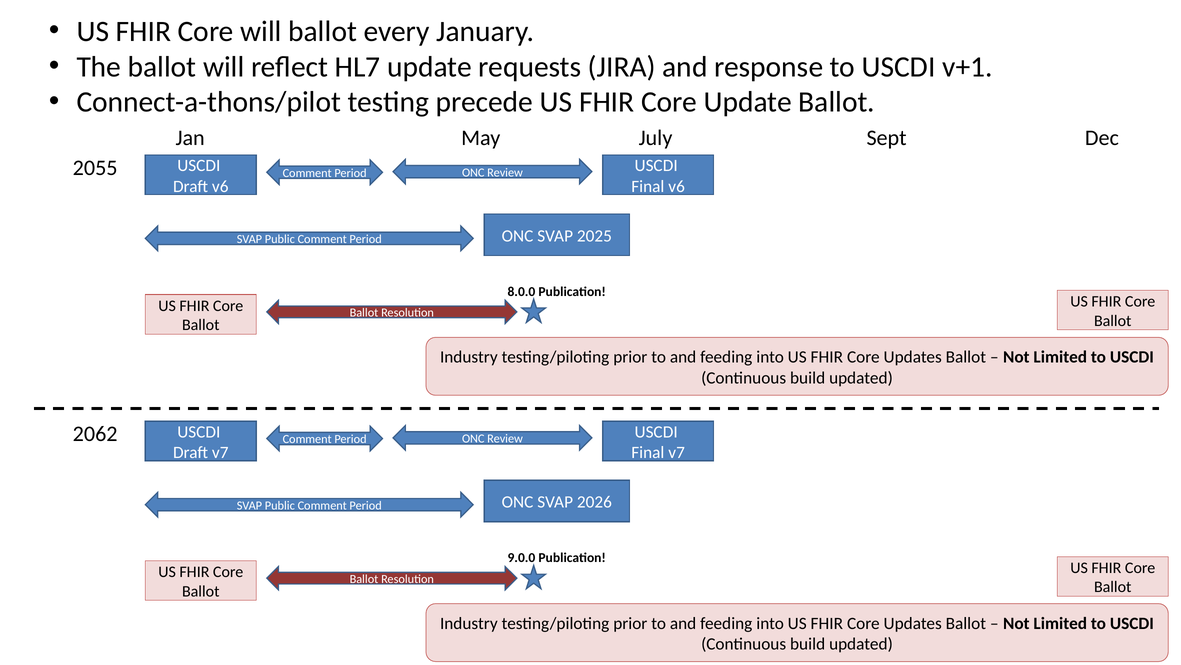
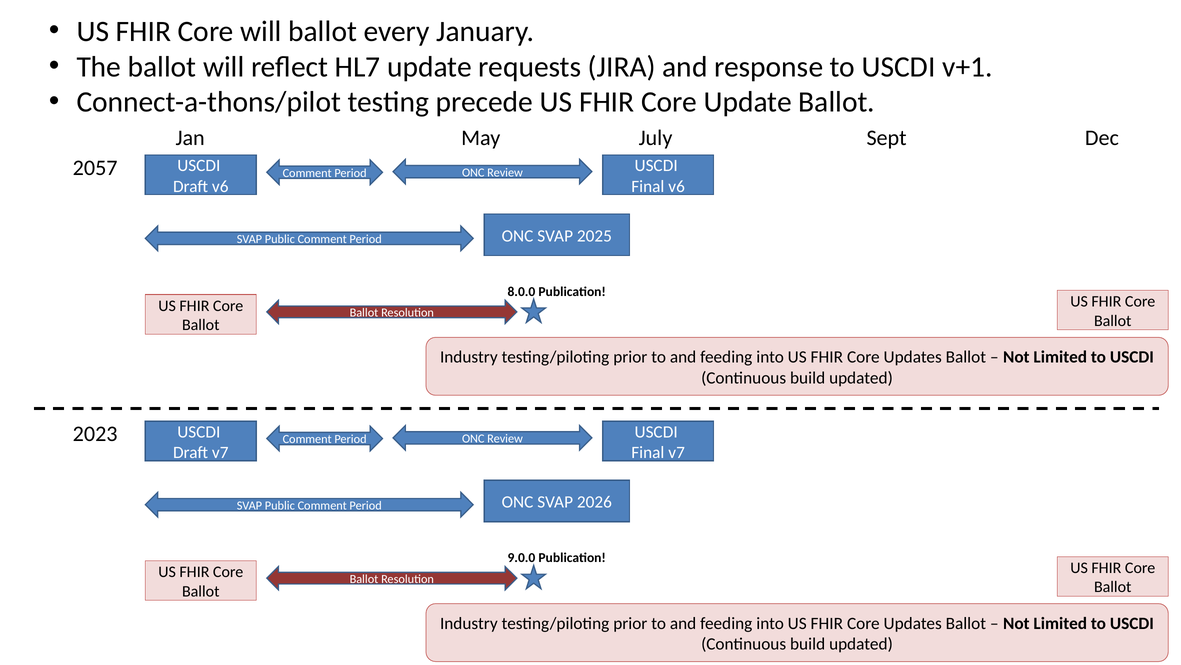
2055: 2055 -> 2057
2062: 2062 -> 2023
